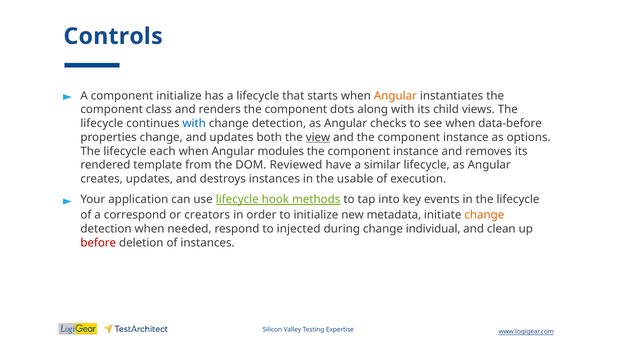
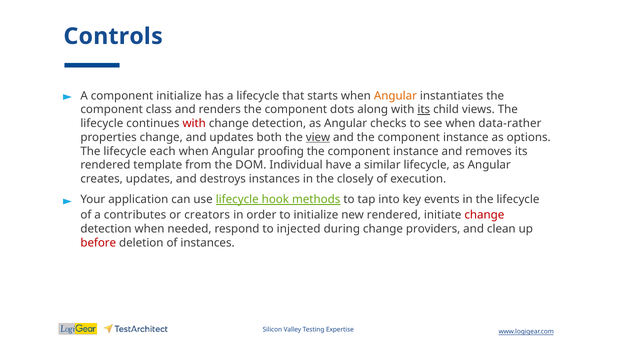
its at (424, 110) underline: none -> present
with at (194, 123) colour: blue -> red
data-before: data-before -> data-rather
modules: modules -> proofing
Reviewed: Reviewed -> Individual
usable: usable -> closely
correspond: correspond -> contributes
new metadata: metadata -> rendered
change at (484, 215) colour: orange -> red
individual: individual -> providers
